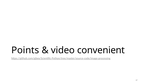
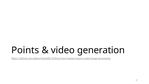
convenient: convenient -> generation
